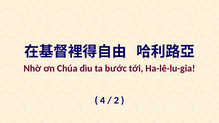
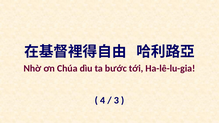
2: 2 -> 3
